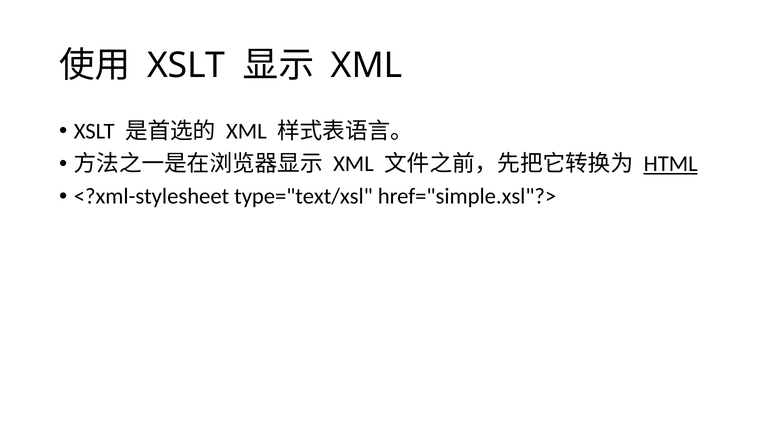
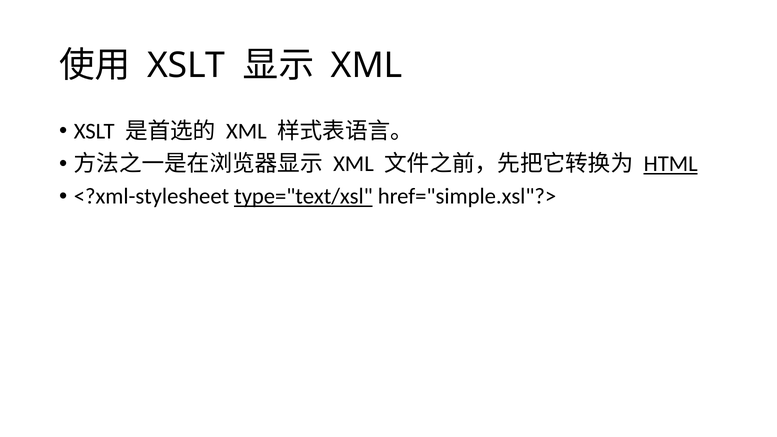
type="text/xsl underline: none -> present
